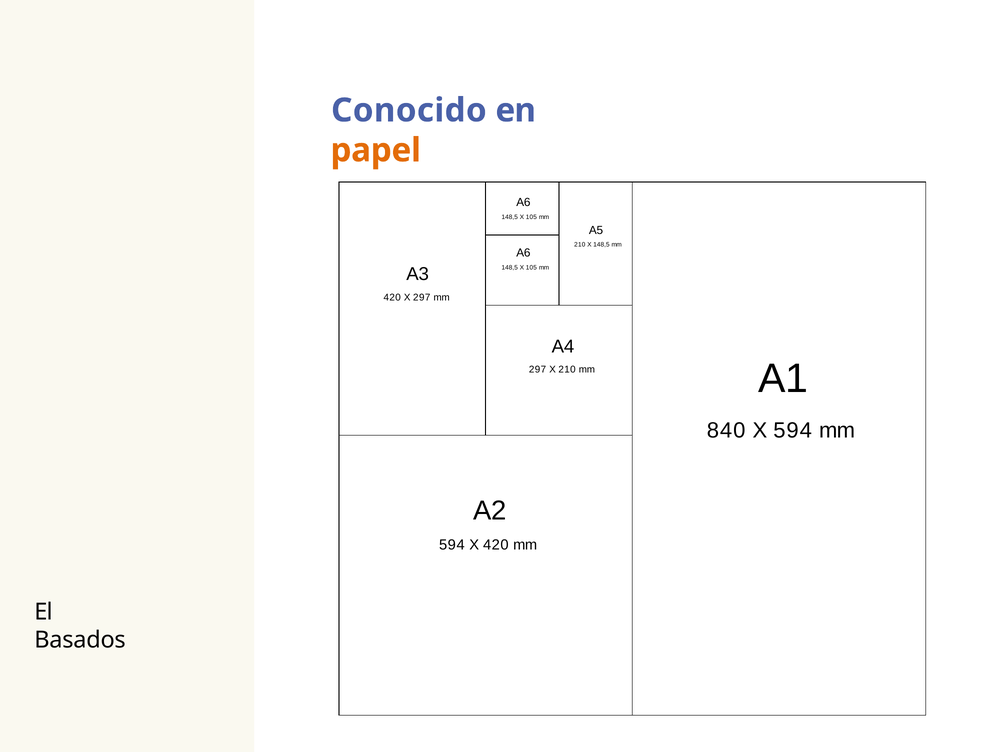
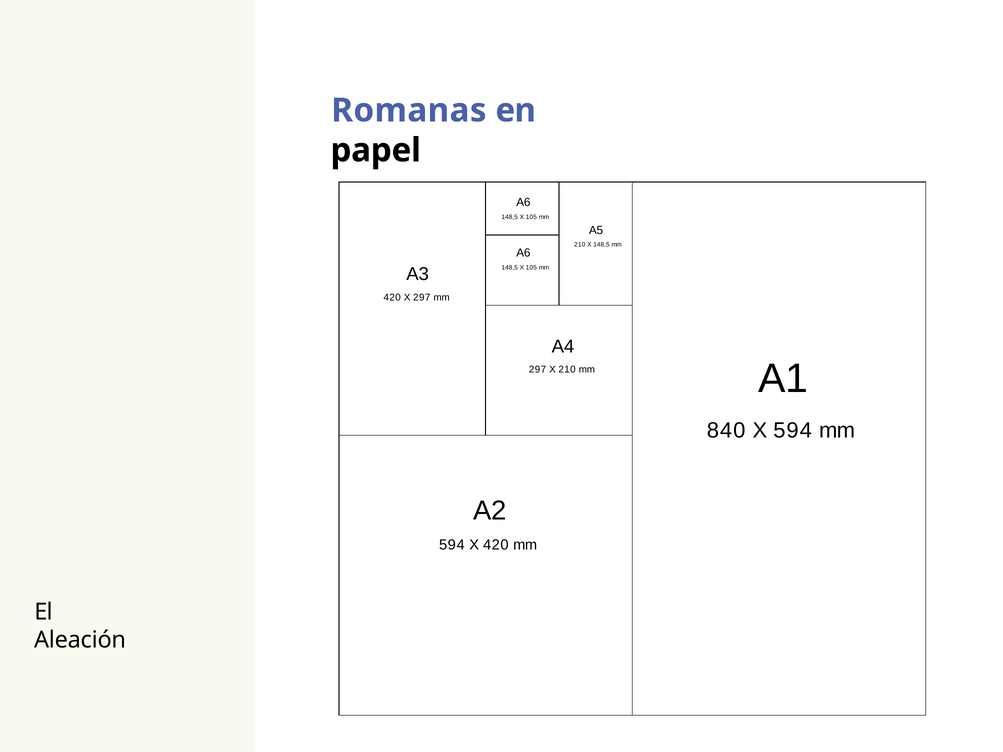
Conocido: Conocido -> Romanas
papel colour: orange -> black
Basados: Basados -> Aleación
